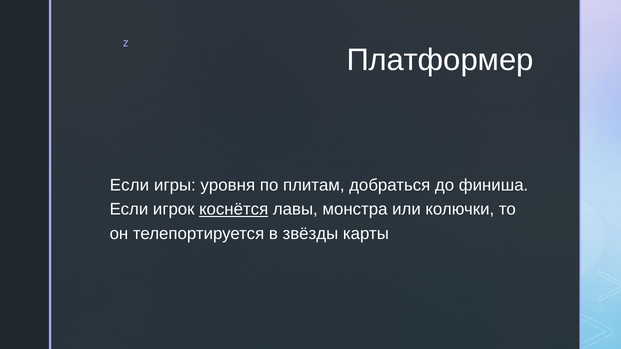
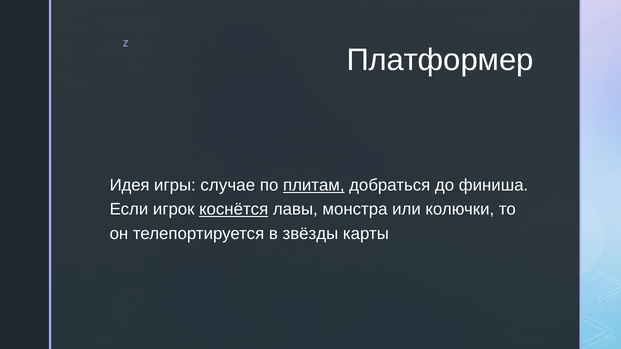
Если at (129, 185): Если -> Идея
уровня: уровня -> случае
плитам underline: none -> present
